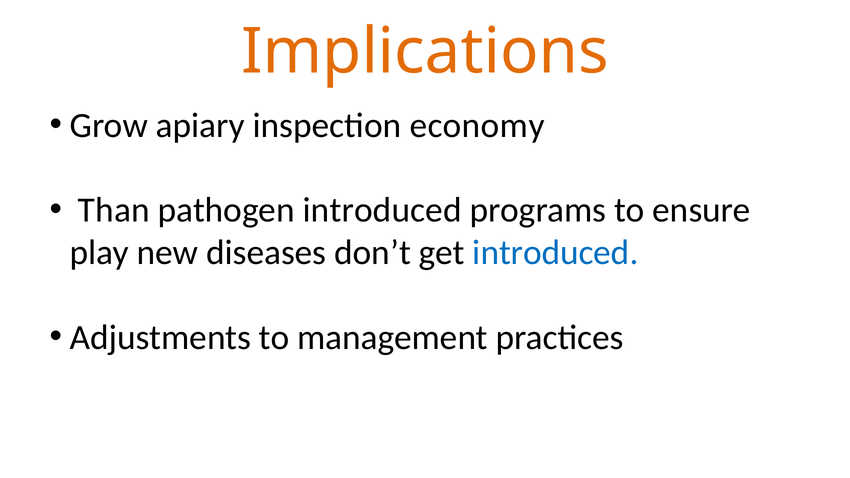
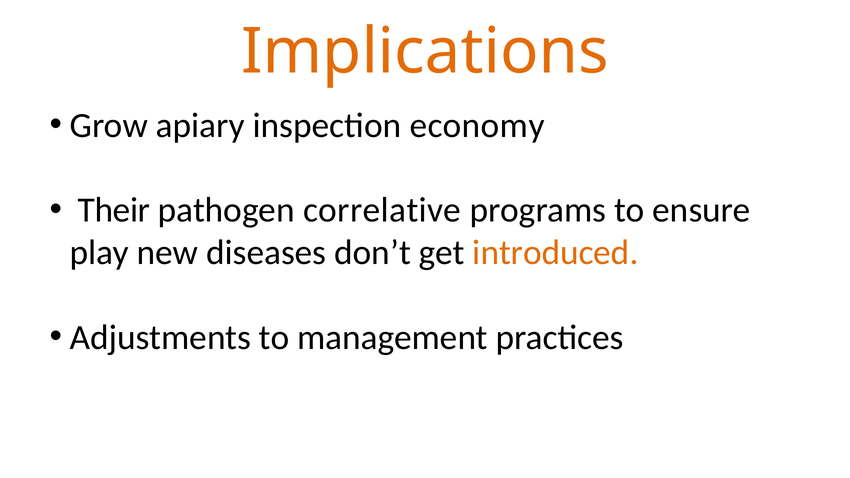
Than: Than -> Their
pathogen introduced: introduced -> correlative
introduced at (555, 253) colour: blue -> orange
